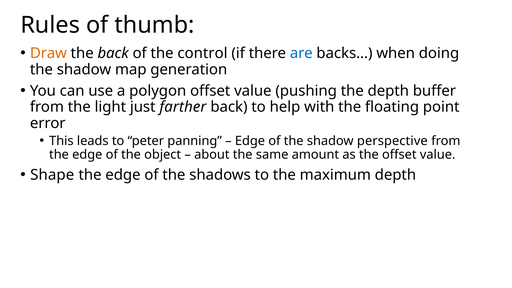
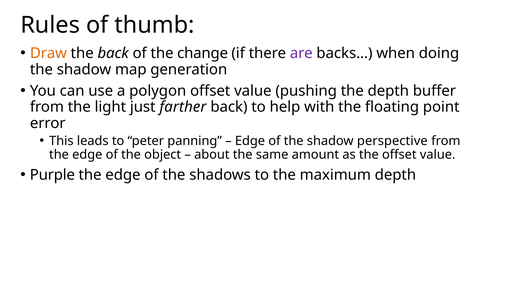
control: control -> change
are colour: blue -> purple
Shape: Shape -> Purple
